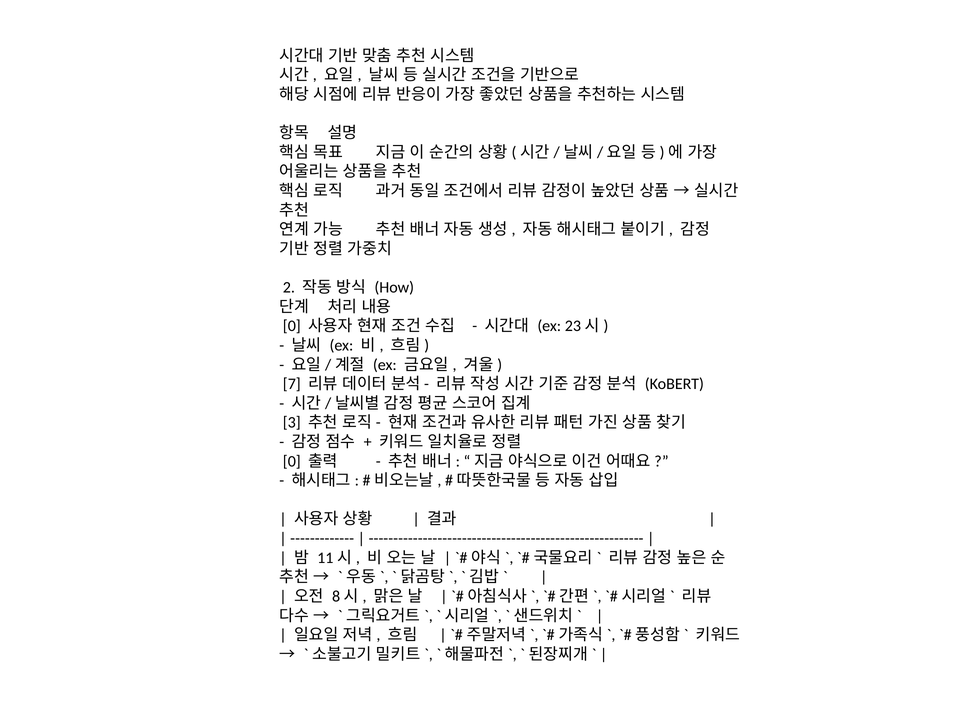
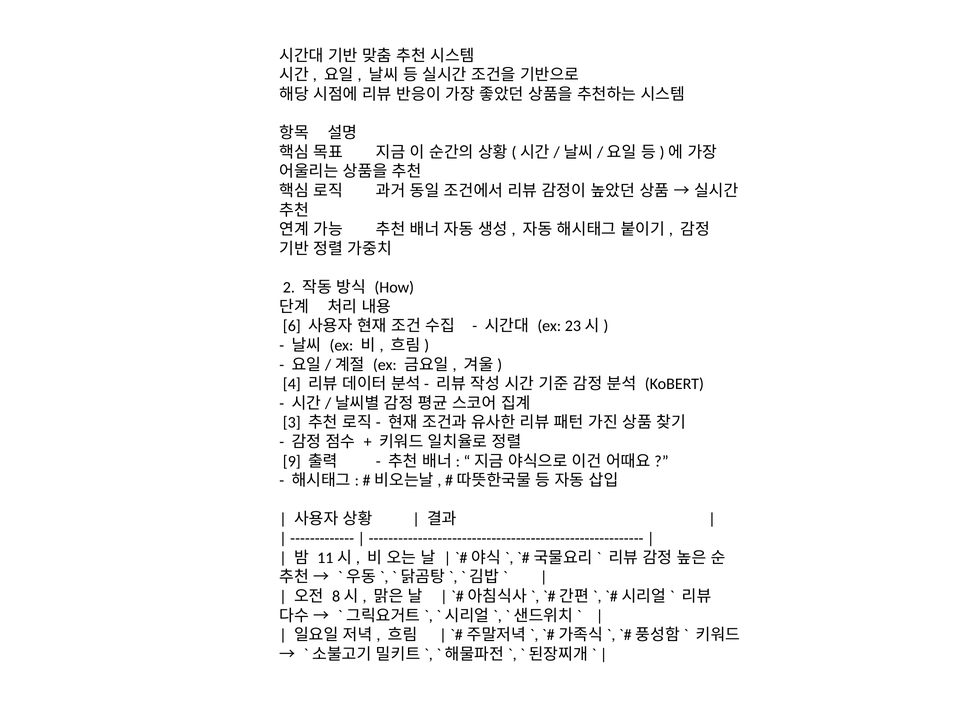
0 at (292, 326): 0 -> 6
7: 7 -> 4
0 at (292, 461): 0 -> 9
